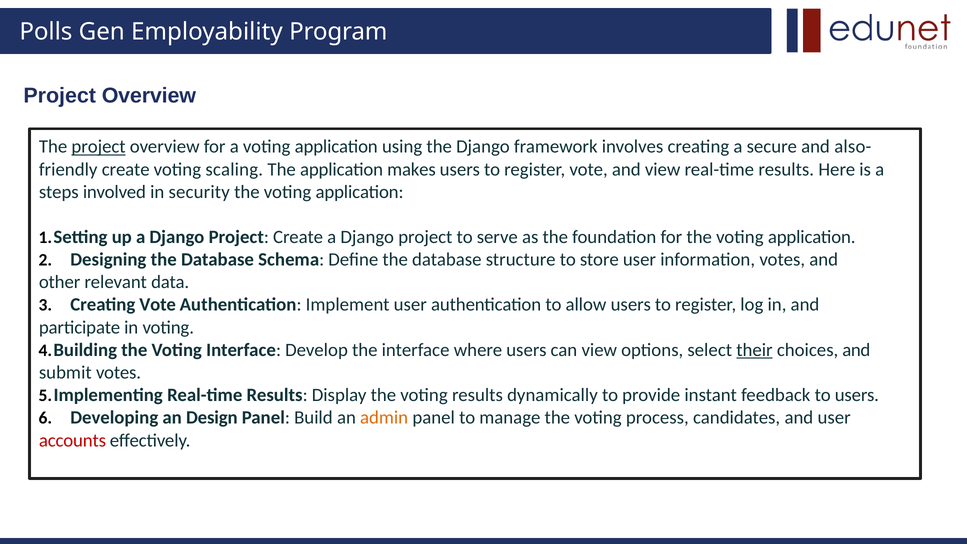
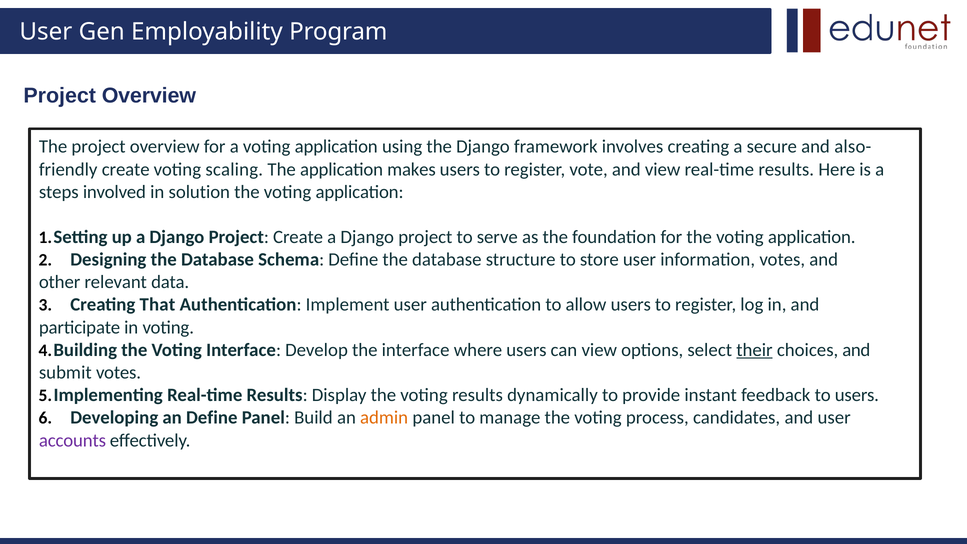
Polls at (46, 32): Polls -> User
project at (99, 147) underline: present -> none
security: security -> solution
Creating Vote: Vote -> That
an Design: Design -> Define
accounts colour: red -> purple
